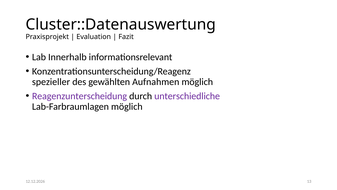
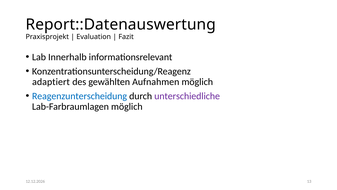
Cluster::Datenauswertung: Cluster::Datenauswertung -> Report::Datenauswertung
spezieller: spezieller -> adaptiert
Reagenzunterscheidung colour: purple -> blue
